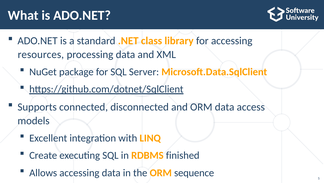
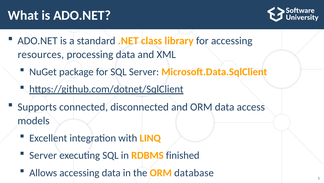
Create at (43, 155): Create -> Server
sequence: sequence -> database
